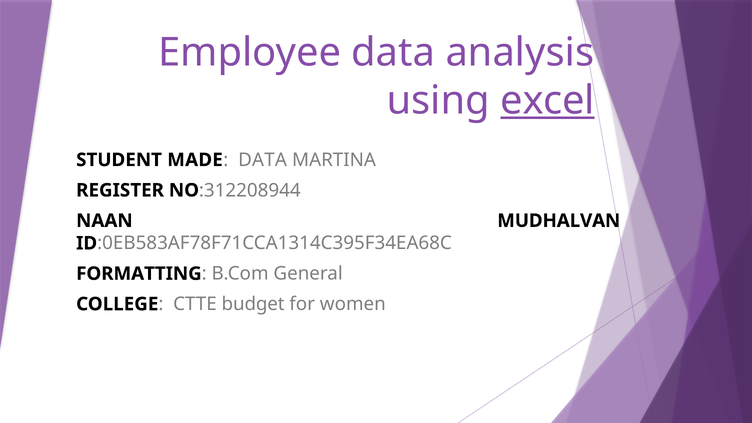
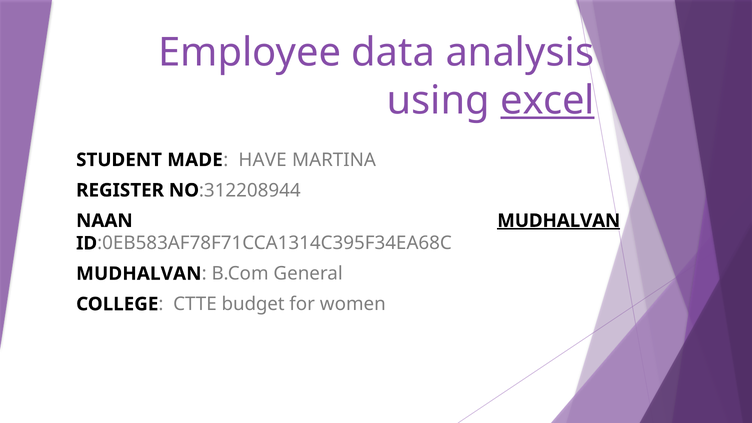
DATA at (263, 160): DATA -> HAVE
MUDHALVAN at (559, 221) underline: none -> present
FORMATTING at (139, 274): FORMATTING -> MUDHALVAN
